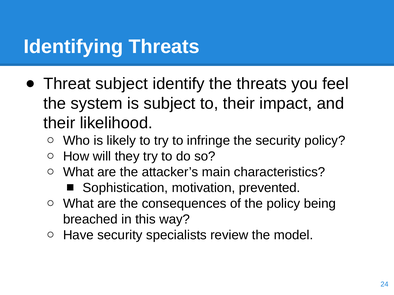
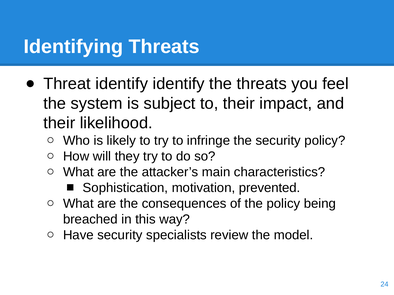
Threat subject: subject -> identify
